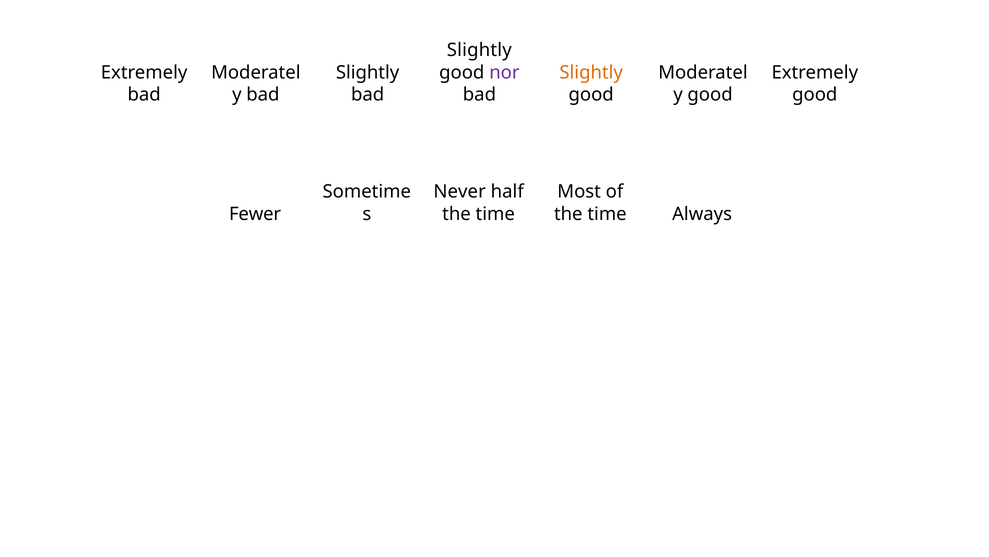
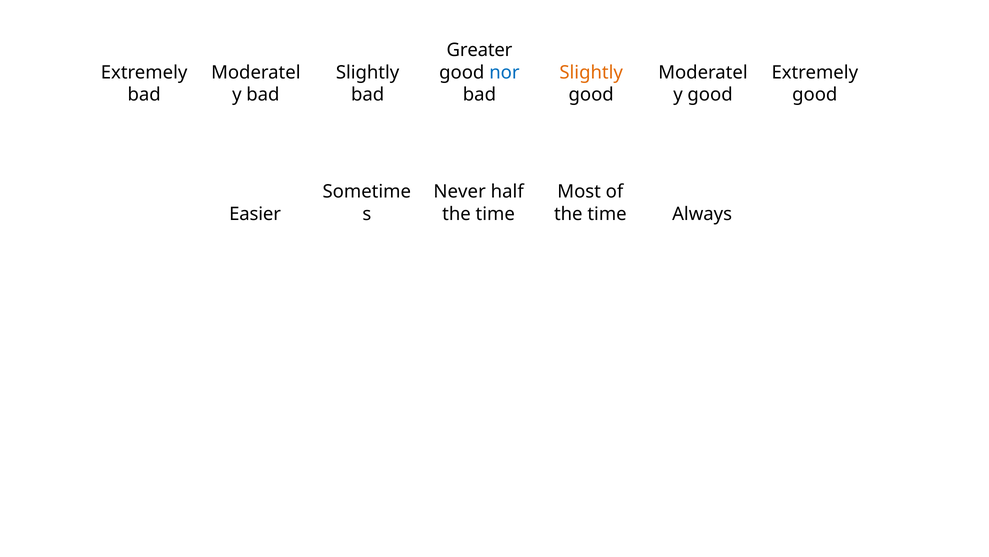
Slightly at (479, 50): Slightly -> Greater
nor colour: purple -> blue
Fewer: Fewer -> Easier
